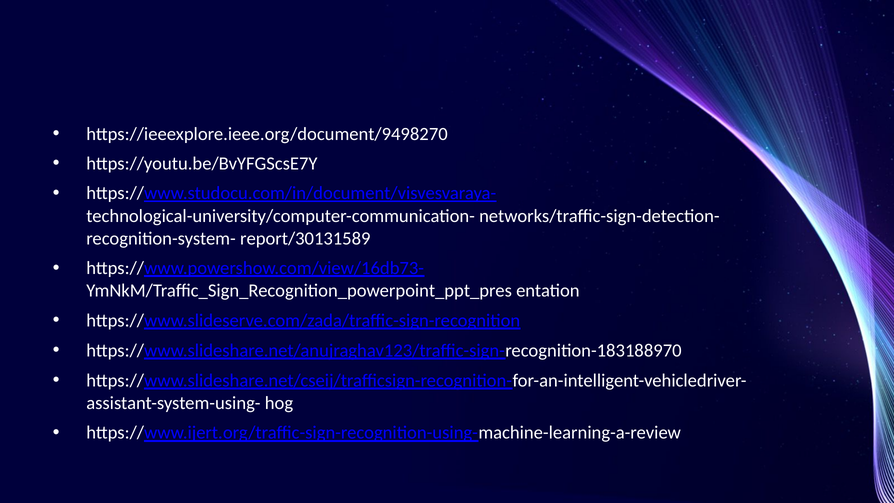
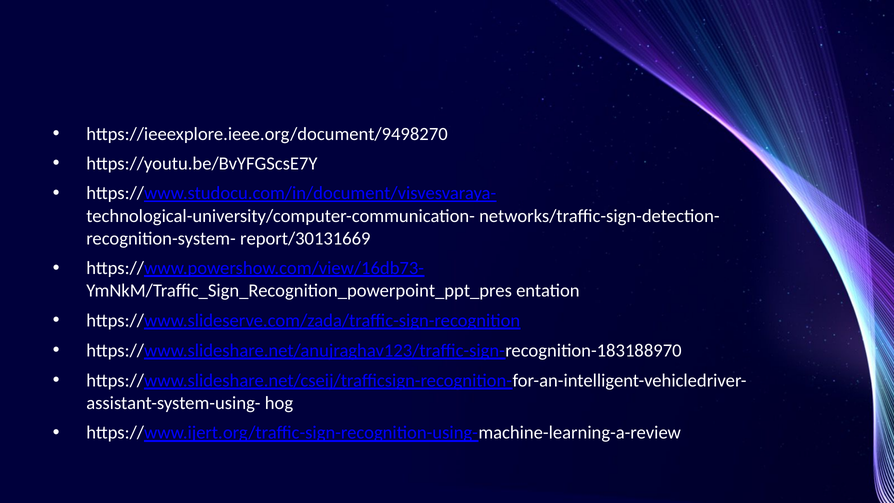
report/30131589: report/30131589 -> report/30131669
